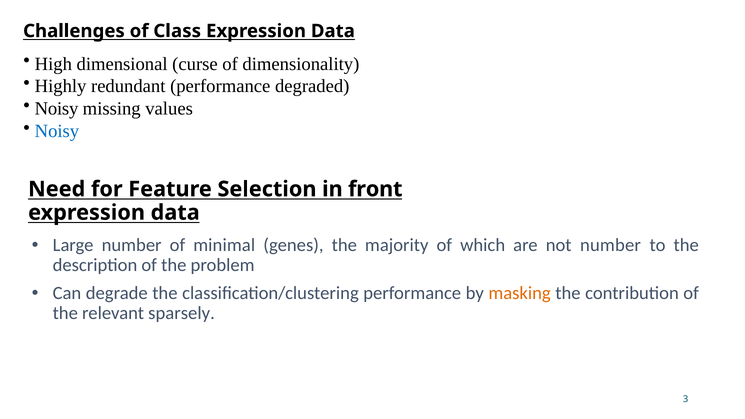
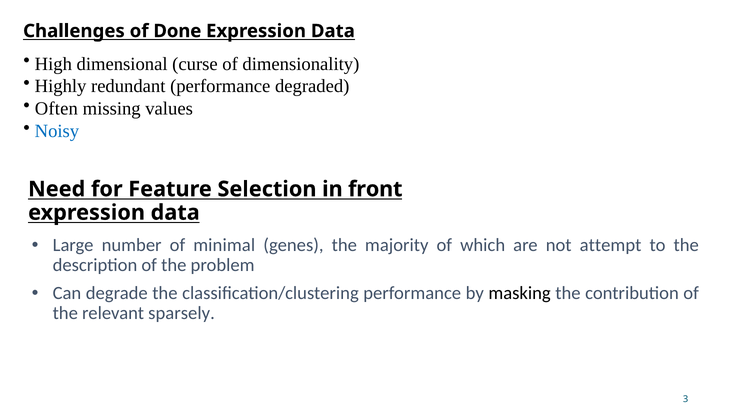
Class: Class -> Done
Noisy at (57, 109): Noisy -> Often
not number: number -> attempt
masking colour: orange -> black
